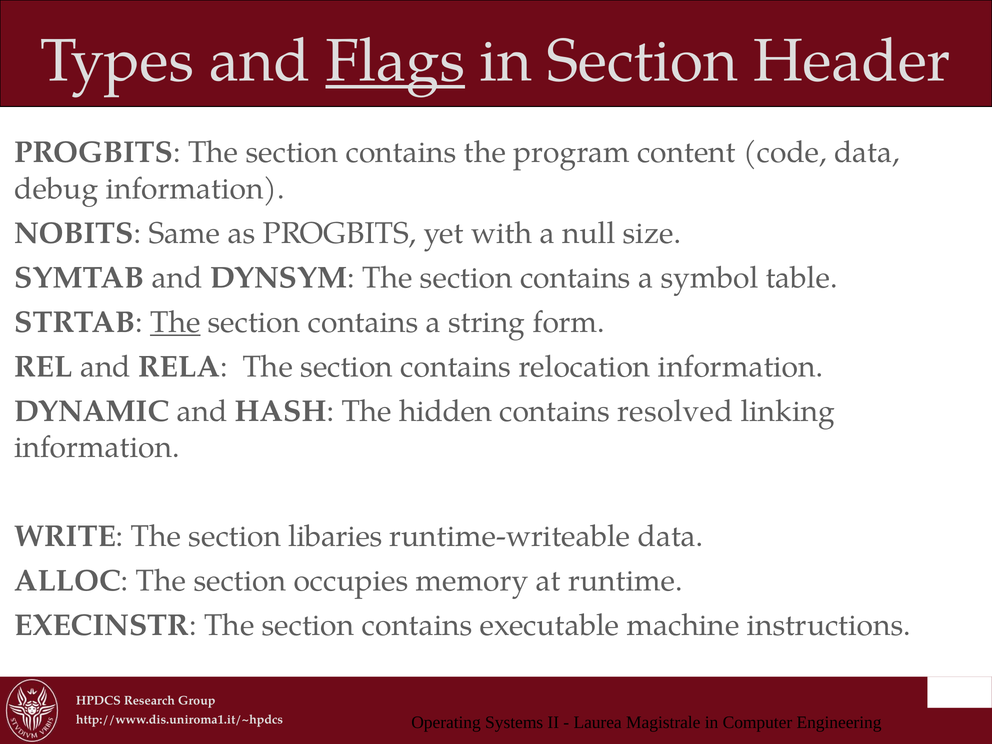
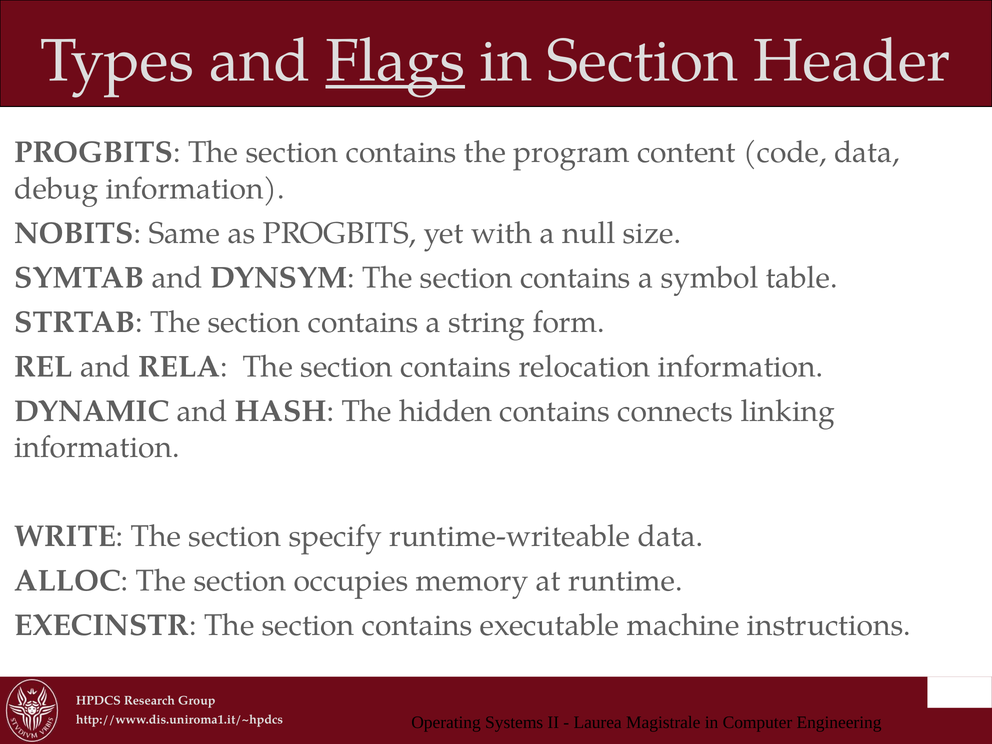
The at (175, 322) underline: present -> none
resolved: resolved -> connects
libaries: libaries -> specify
